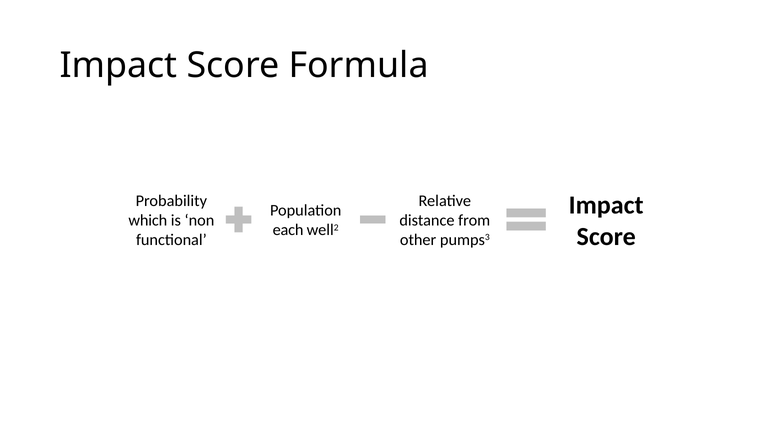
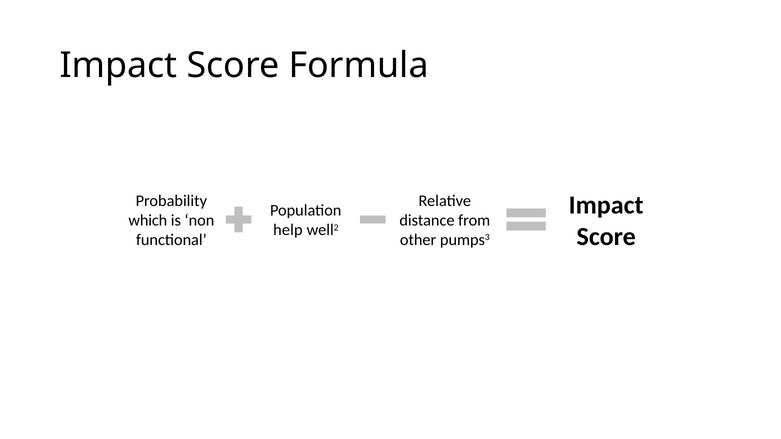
each: each -> help
